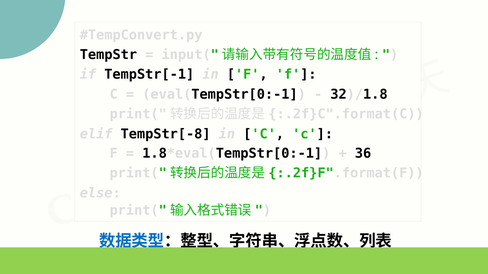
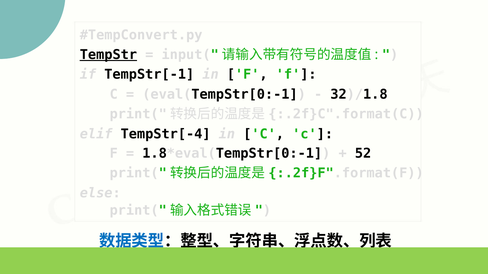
TempStr underline: none -> present
TempStr[-8: TempStr[-8 -> TempStr[-4
36: 36 -> 52
